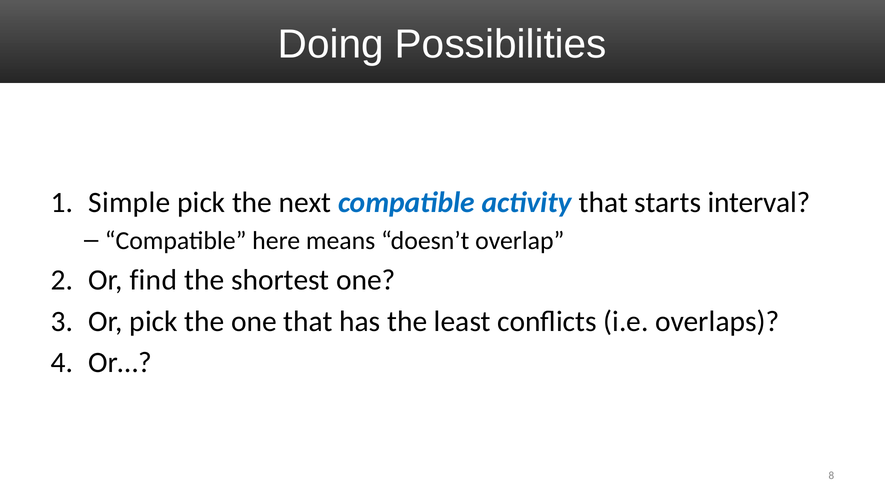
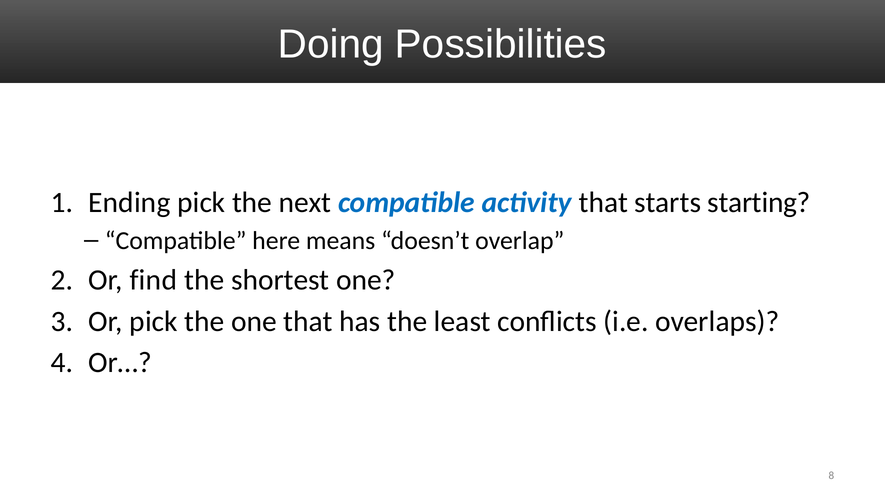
Simple: Simple -> Ending
interval: interval -> starting
